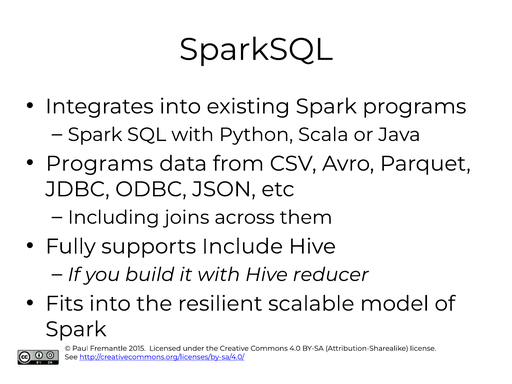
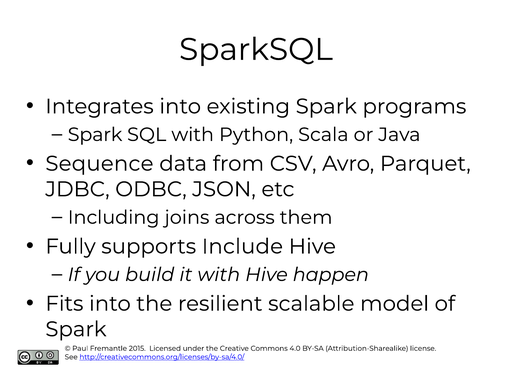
Programs at (99, 164): Programs -> Sequence
reducer: reducer -> happen
